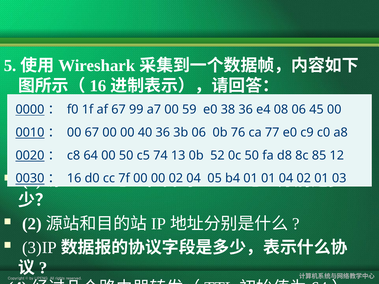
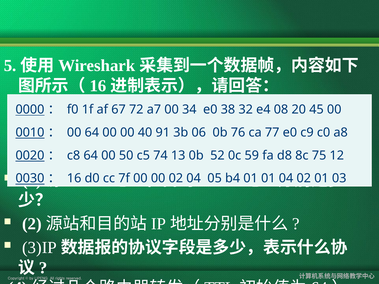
99: 99 -> 72
59: 59 -> 34
38 36: 36 -> 32
08 06: 06 -> 20
00 67: 67 -> 64
40 36: 36 -> 91
0c 50: 50 -> 59
85: 85 -> 75
